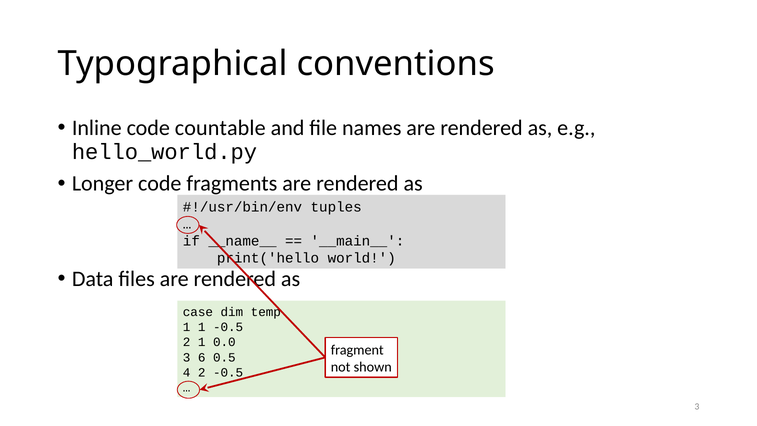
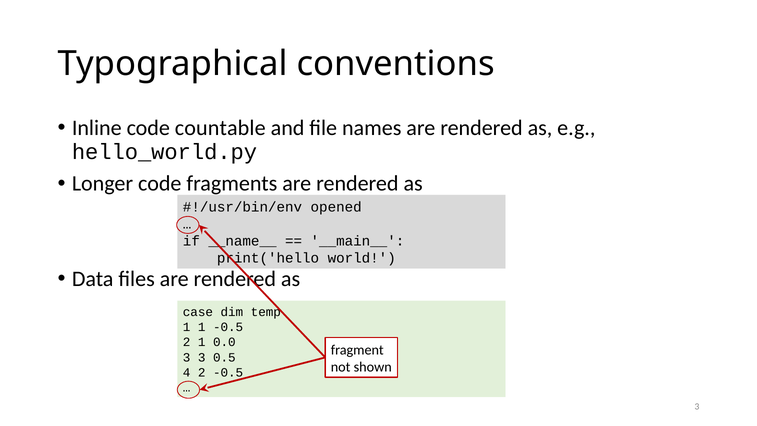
tuples: tuples -> opened
3 6: 6 -> 3
